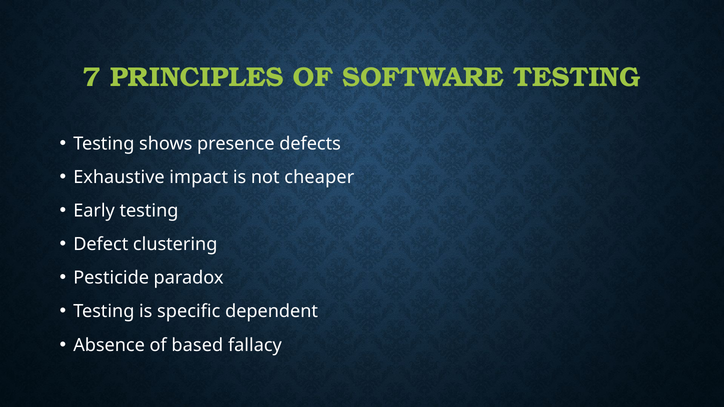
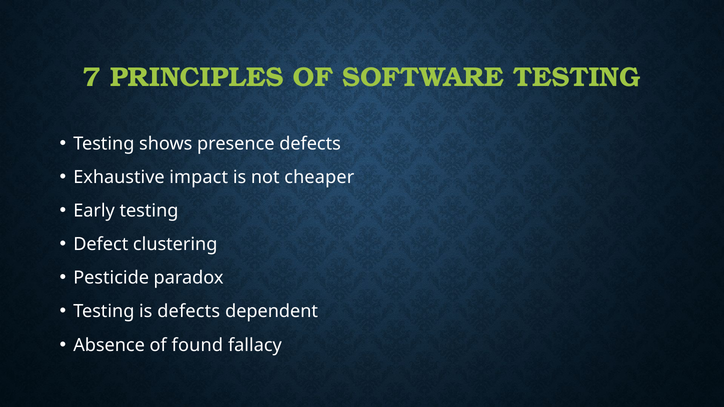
is specific: specific -> defects
based: based -> found
